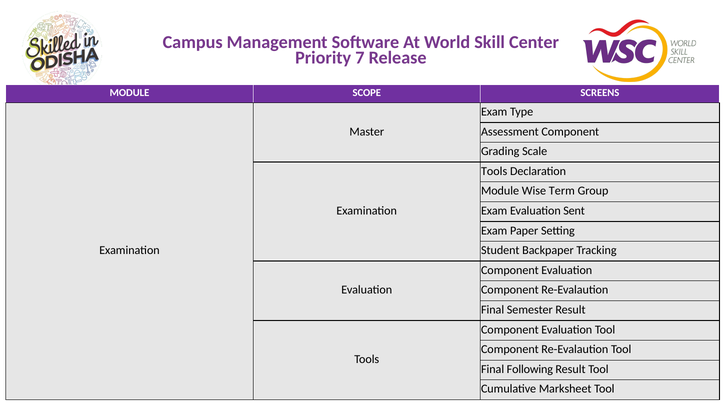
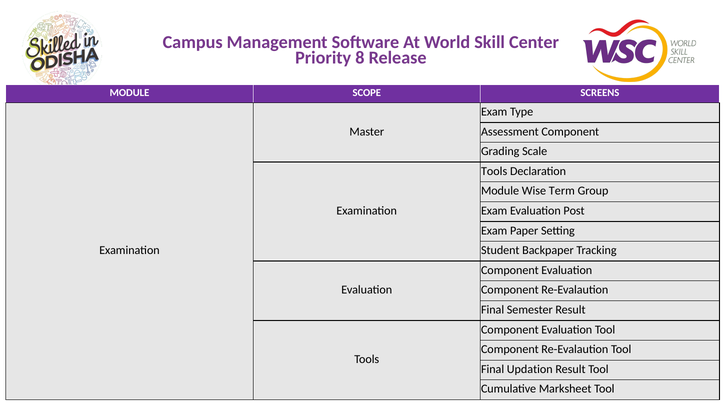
7: 7 -> 8
Sent: Sent -> Post
Following: Following -> Updation
